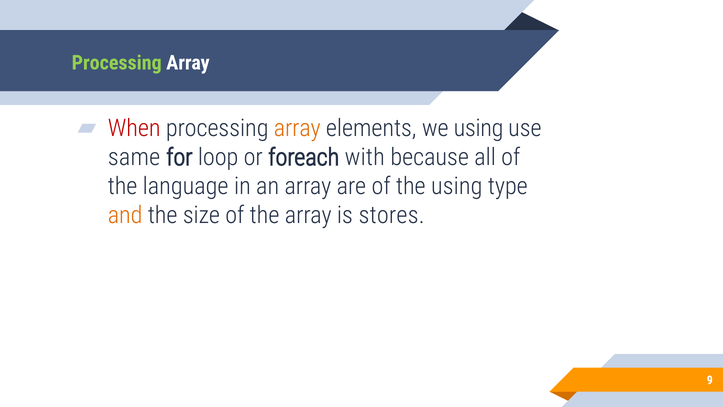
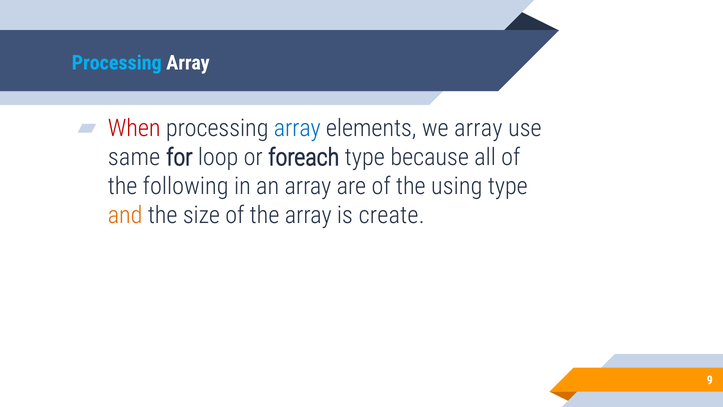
Processing at (117, 63) colour: light green -> light blue
array at (297, 128) colour: orange -> blue
we using: using -> array
foreach with: with -> type
language: language -> following
stores: stores -> create
